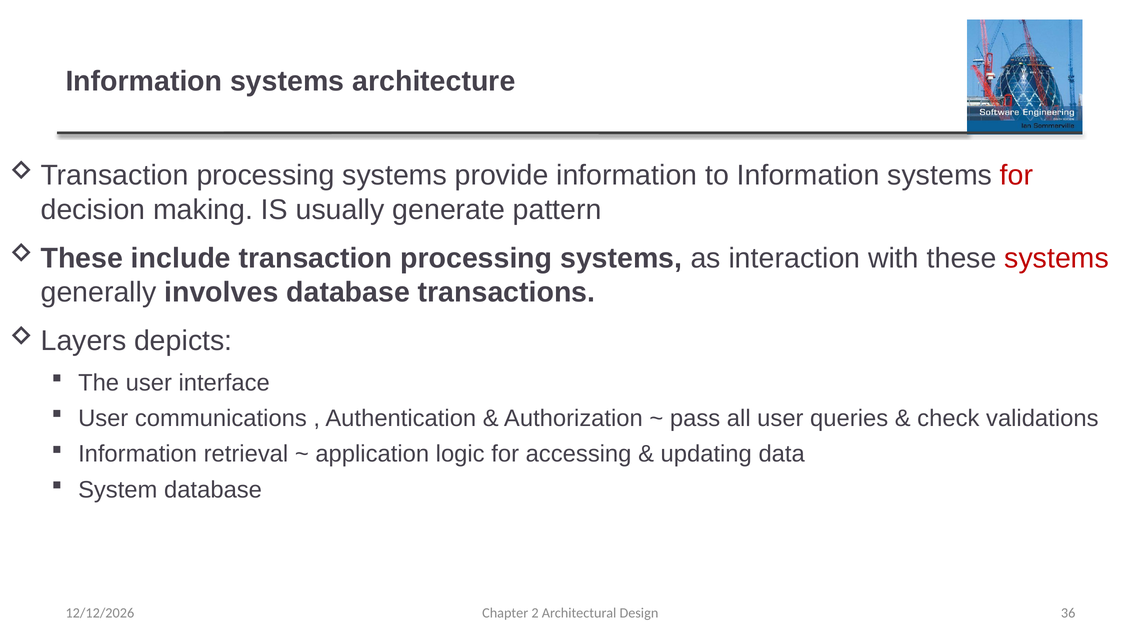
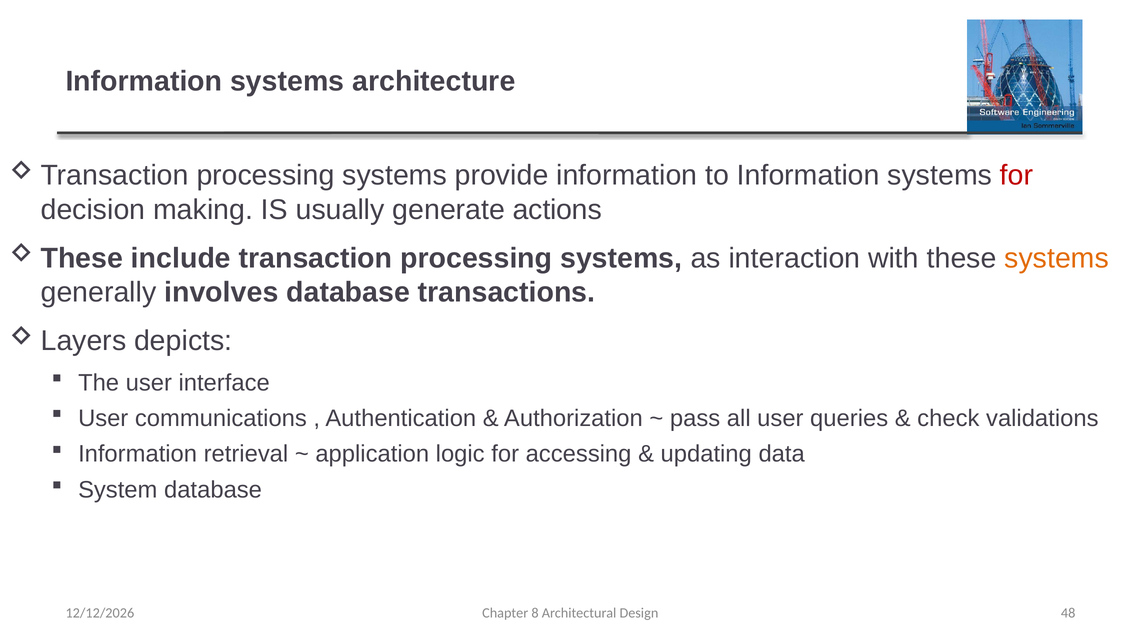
pattern: pattern -> actions
systems at (1057, 258) colour: red -> orange
2: 2 -> 8
36: 36 -> 48
